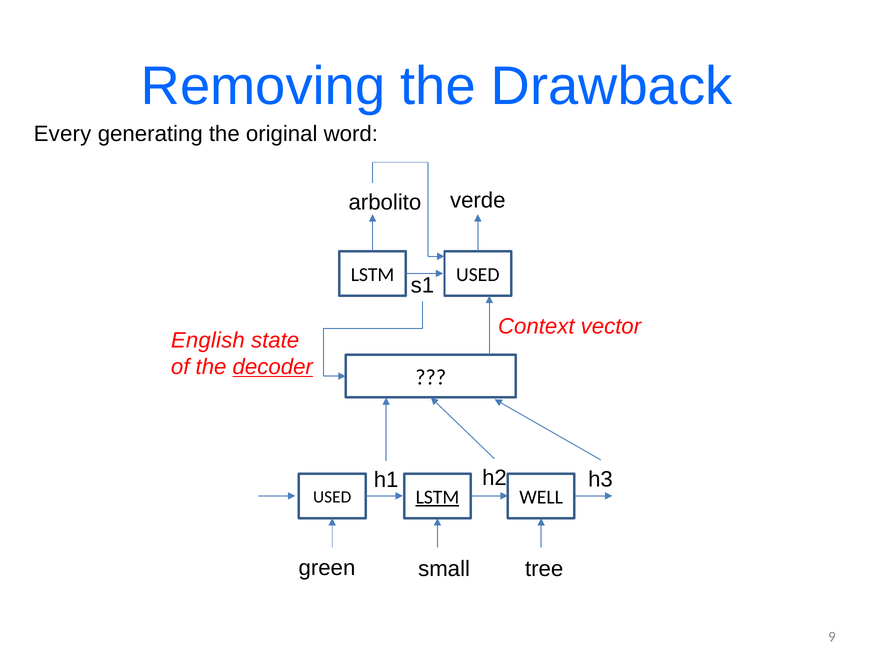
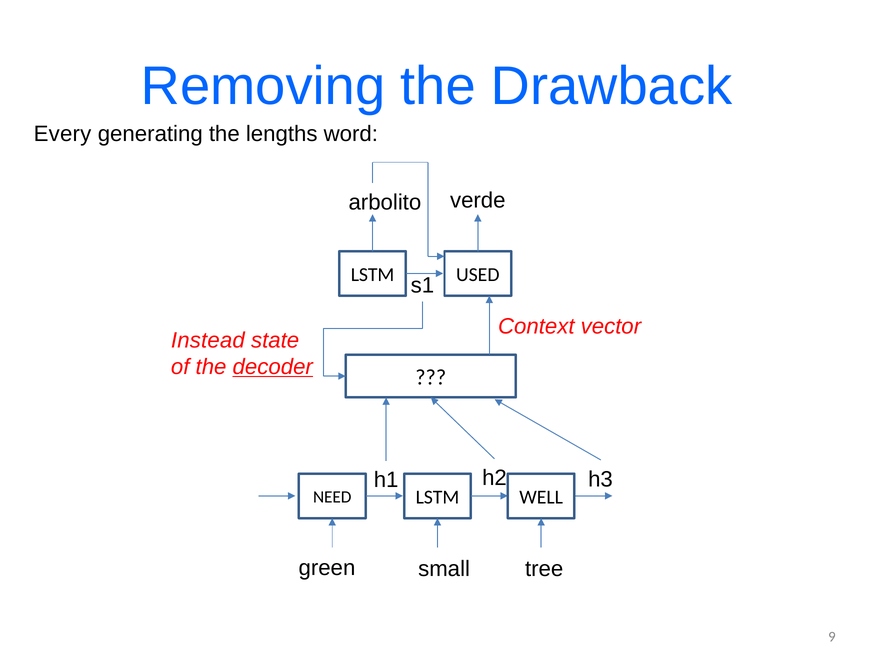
original: original -> lengths
English: English -> Instead
LSTM at (437, 497) underline: present -> none
USED at (332, 497): USED -> NEED
